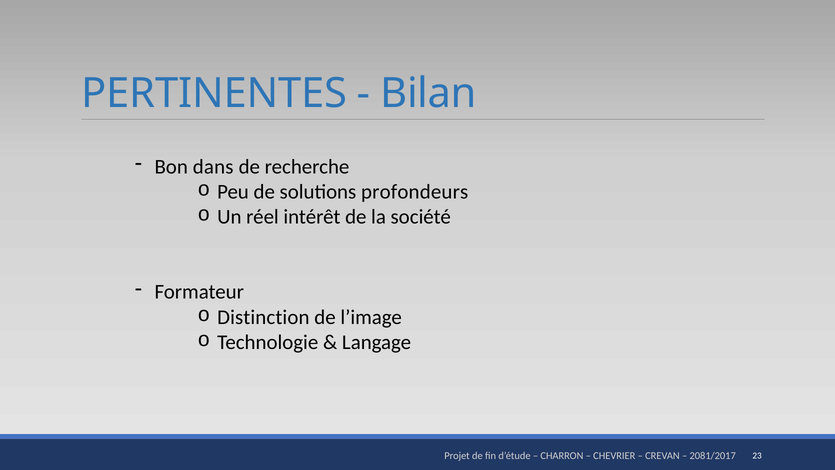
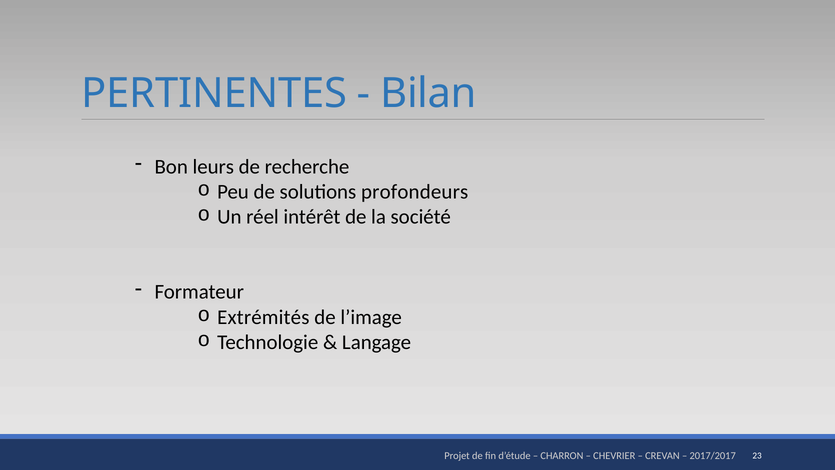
dans: dans -> leurs
Distinction: Distinction -> Extrémités
2081/2017: 2081/2017 -> 2017/2017
